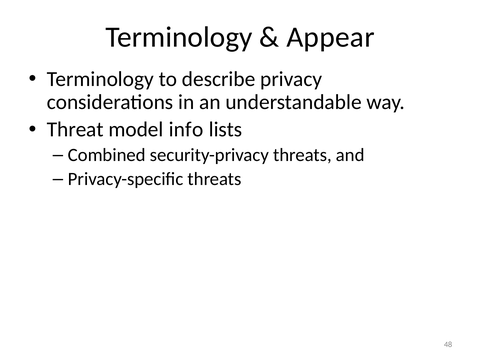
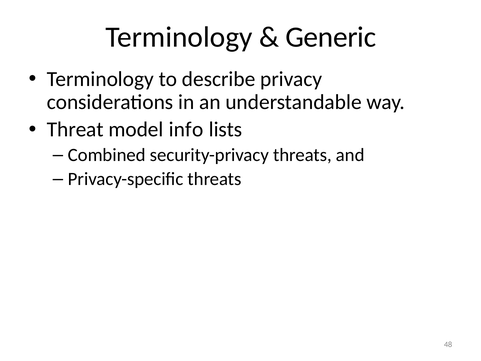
Appear: Appear -> Generic
